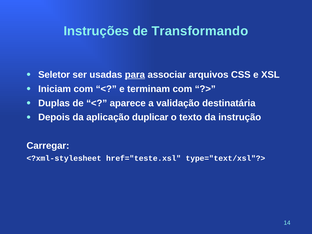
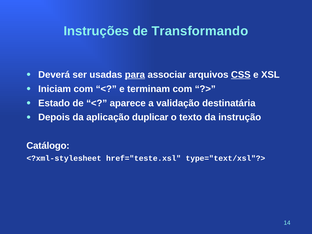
Seletor: Seletor -> Deverá
CSS underline: none -> present
Duplas: Duplas -> Estado
Carregar: Carregar -> Catálogo
